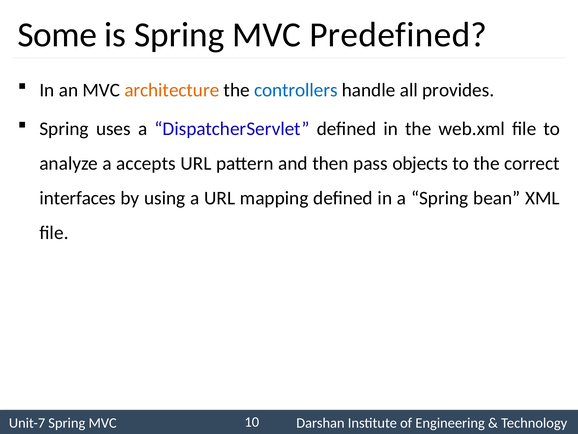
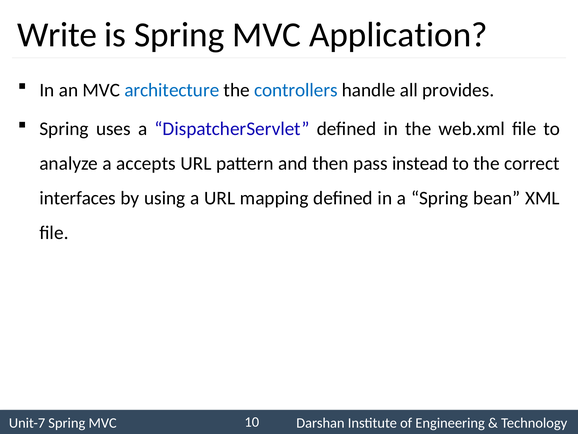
Some: Some -> Write
Predefined: Predefined -> Application
architecture colour: orange -> blue
objects: objects -> instead
